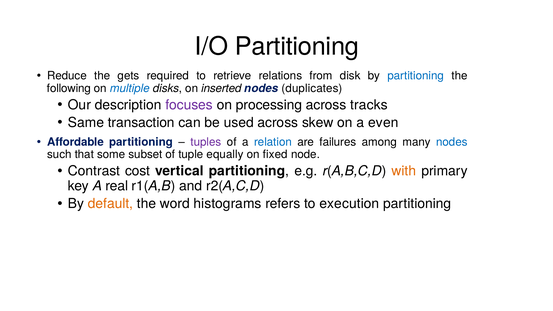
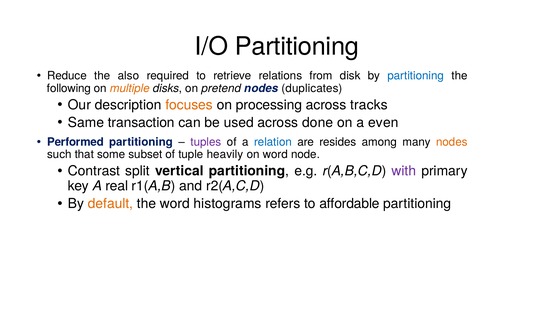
gets: gets -> also
multiple colour: blue -> orange
inserted: inserted -> pretend
focuses colour: purple -> orange
skew: skew -> done
Affordable: Affordable -> Performed
failures: failures -> resides
nodes at (452, 142) colour: blue -> orange
equally: equally -> heavily
on fixed: fixed -> word
cost: cost -> split
with colour: orange -> purple
execution: execution -> affordable
